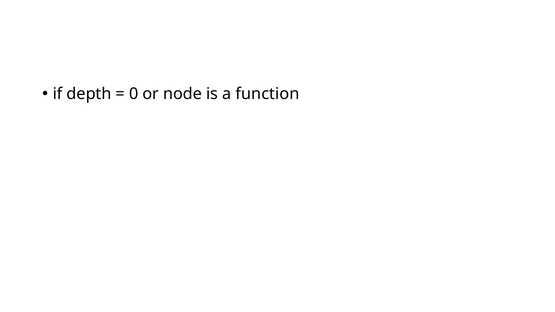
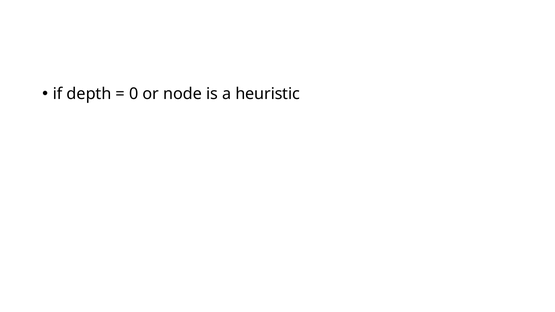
function: function -> heuristic
